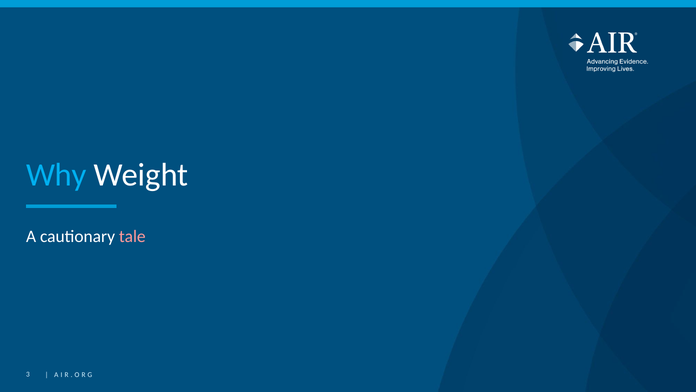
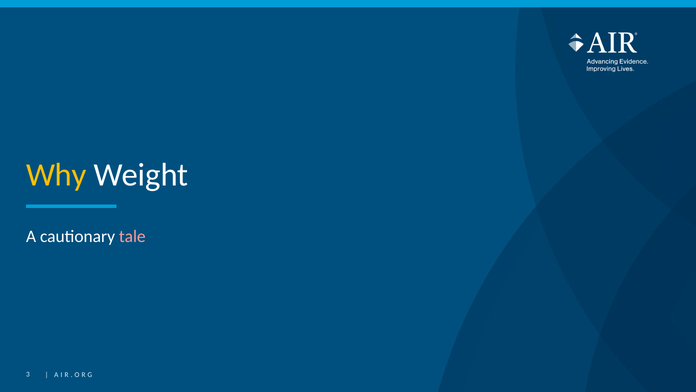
Why colour: light blue -> yellow
